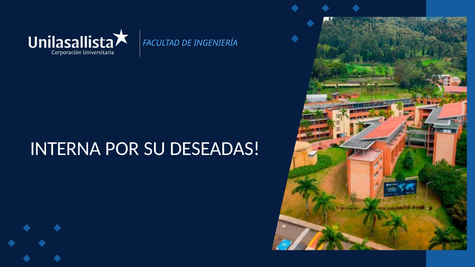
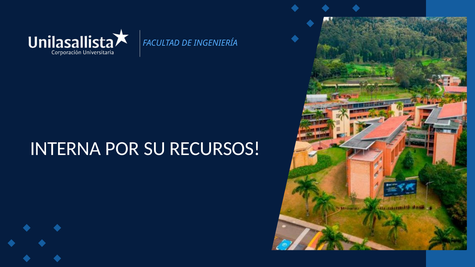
DESEADAS: DESEADAS -> RECURSOS
